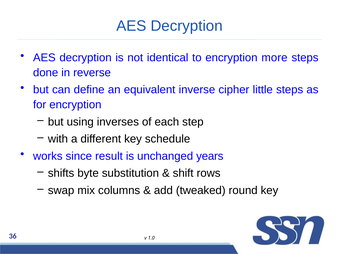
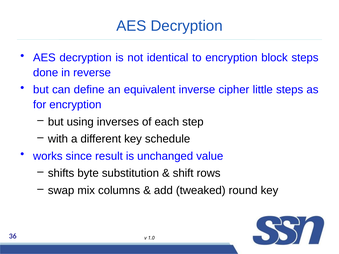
more: more -> block
years: years -> value
